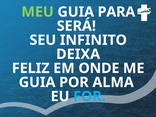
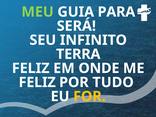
DEIXA: DEIXA -> TERRA
GUIA at (37, 82): GUIA -> FELIZ
ALMA: ALMA -> TUDO
FOR colour: light blue -> yellow
